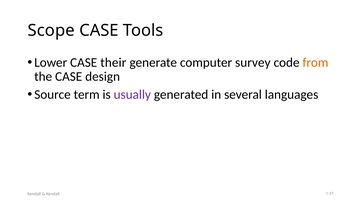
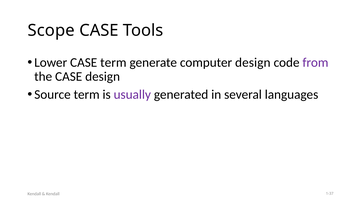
CASE their: their -> term
computer survey: survey -> design
from colour: orange -> purple
